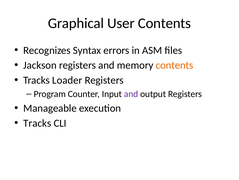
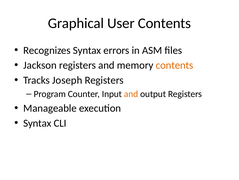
Loader: Loader -> Joseph
and at (131, 94) colour: purple -> orange
Tracks at (37, 123): Tracks -> Syntax
